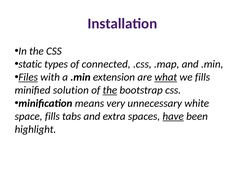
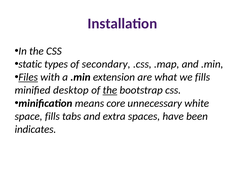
connected: connected -> secondary
what underline: present -> none
solution: solution -> desktop
very: very -> core
have underline: present -> none
highlight: highlight -> indicates
